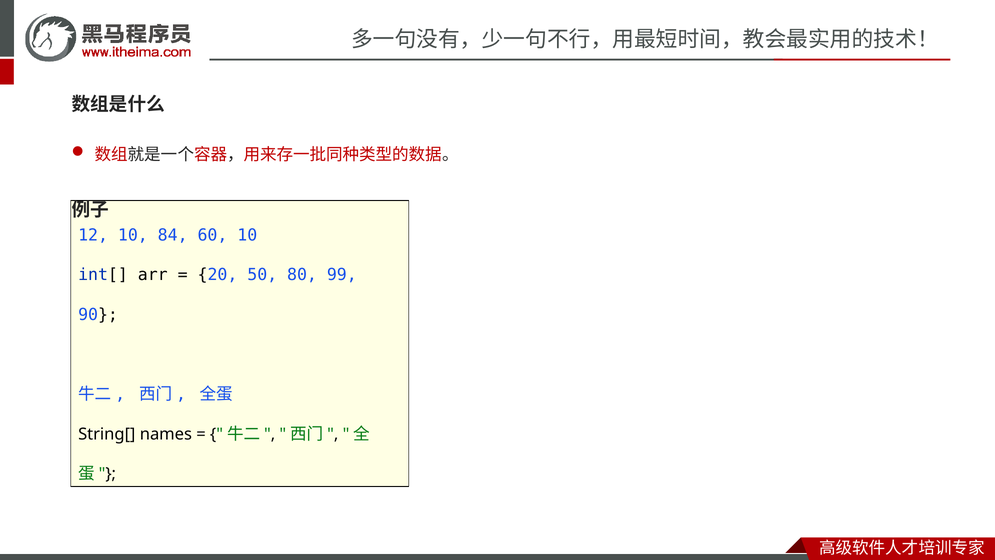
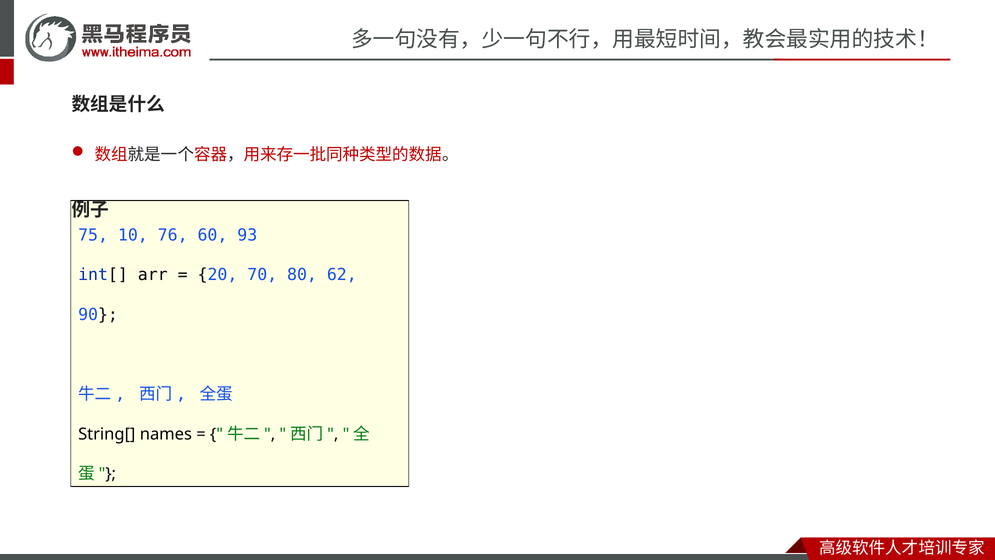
12: 12 -> 75
84: 84 -> 76
60 10: 10 -> 93
50: 50 -> 70
99: 99 -> 62
